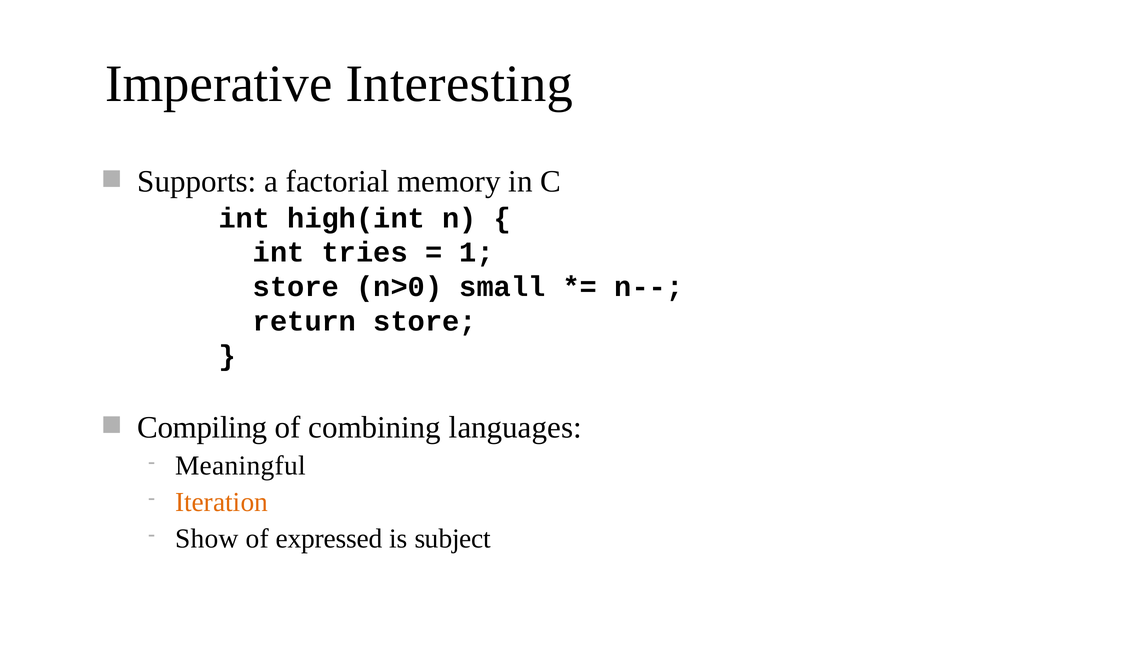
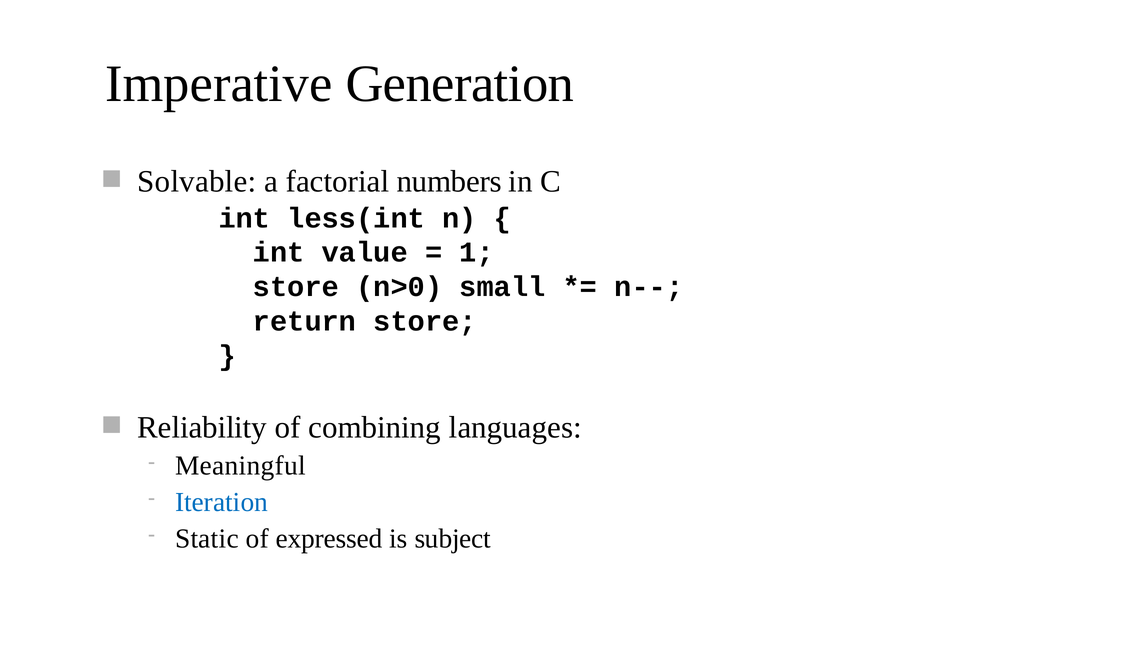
Interesting: Interesting -> Generation
Supports: Supports -> Solvable
memory: memory -> numbers
high(int: high(int -> less(int
tries: tries -> value
Compiling: Compiling -> Reliability
Iteration colour: orange -> blue
Show: Show -> Static
